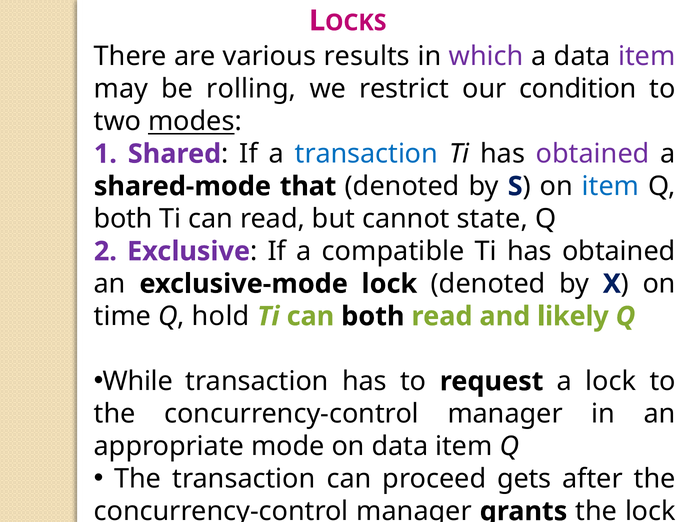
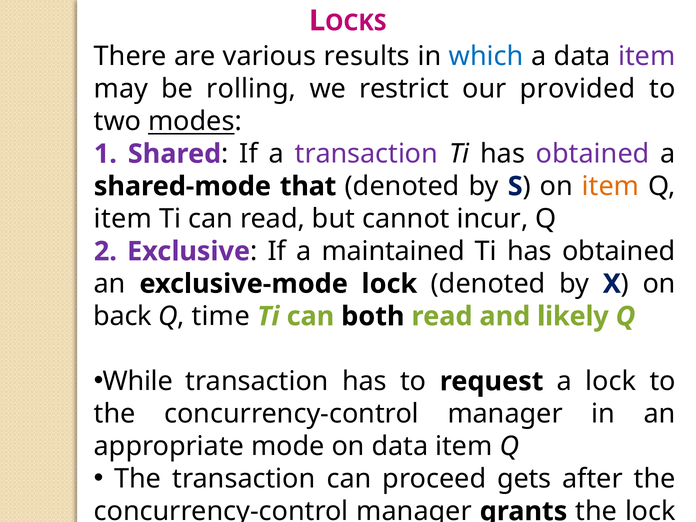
which colour: purple -> blue
condition: condition -> provided
transaction at (366, 154) colour: blue -> purple
item at (611, 186) colour: blue -> orange
both at (123, 219): both -> item
state: state -> incur
compatible: compatible -> maintained
time: time -> back
hold: hold -> time
